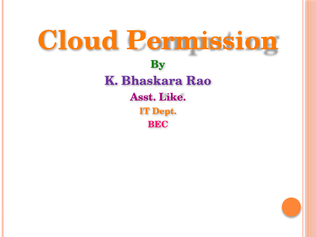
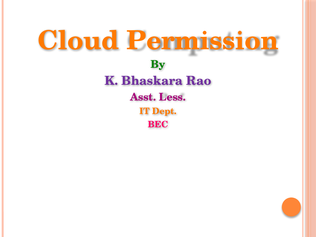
Like: Like -> Less
